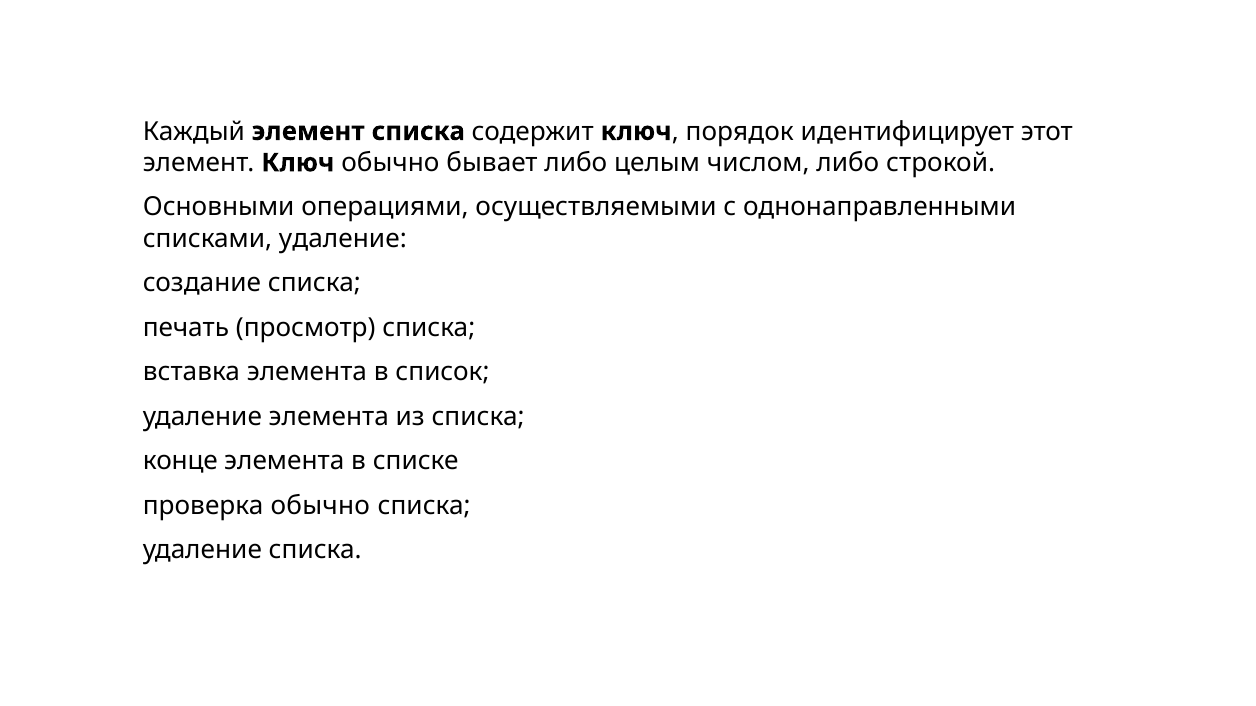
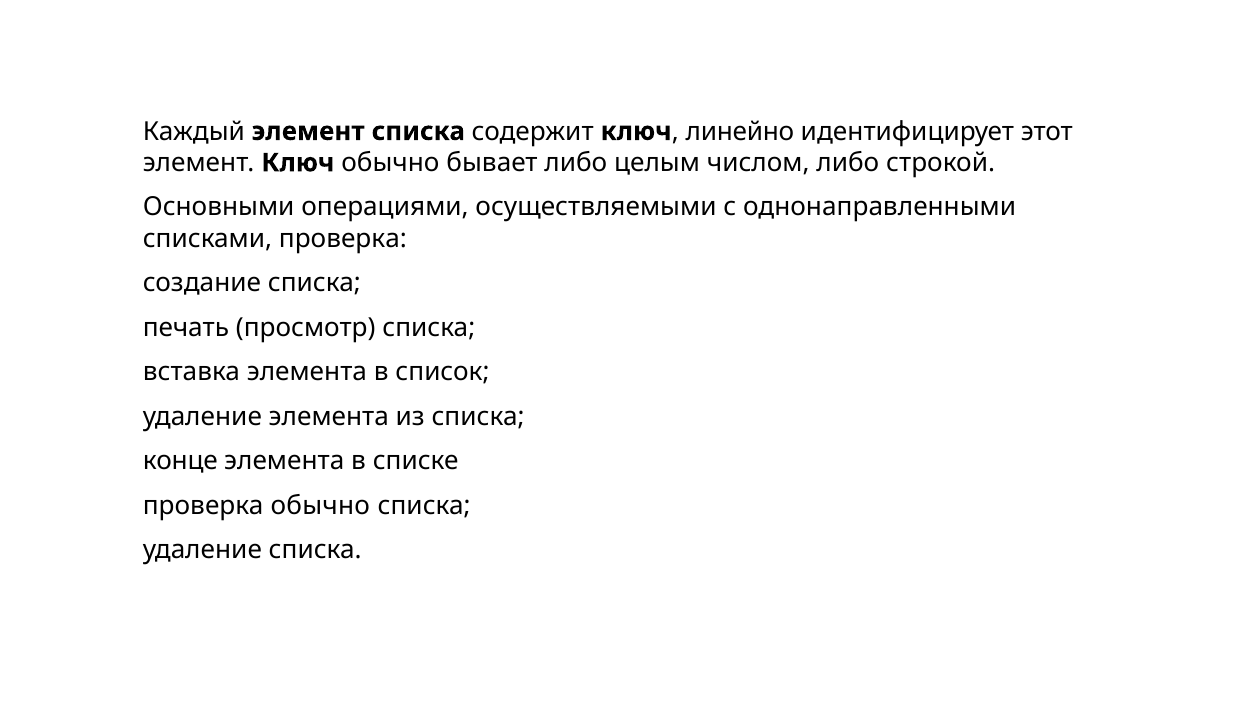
порядок: порядок -> линейно
списками удаление: удаление -> проверка
